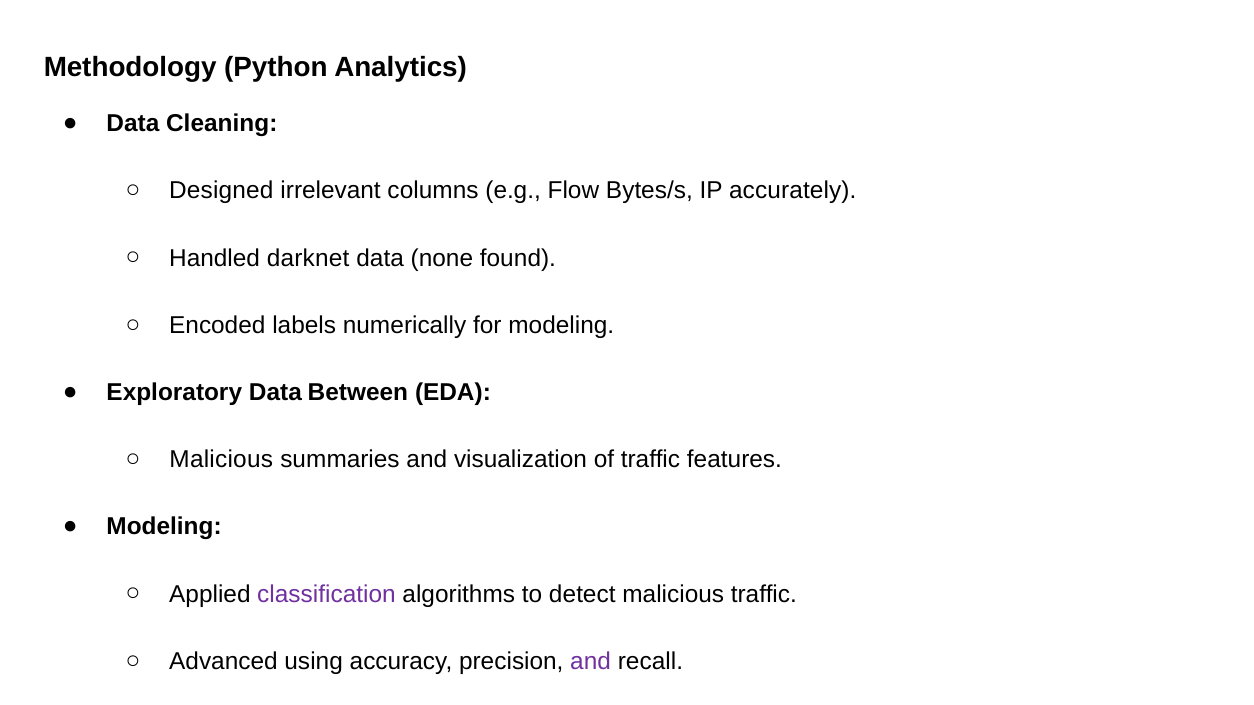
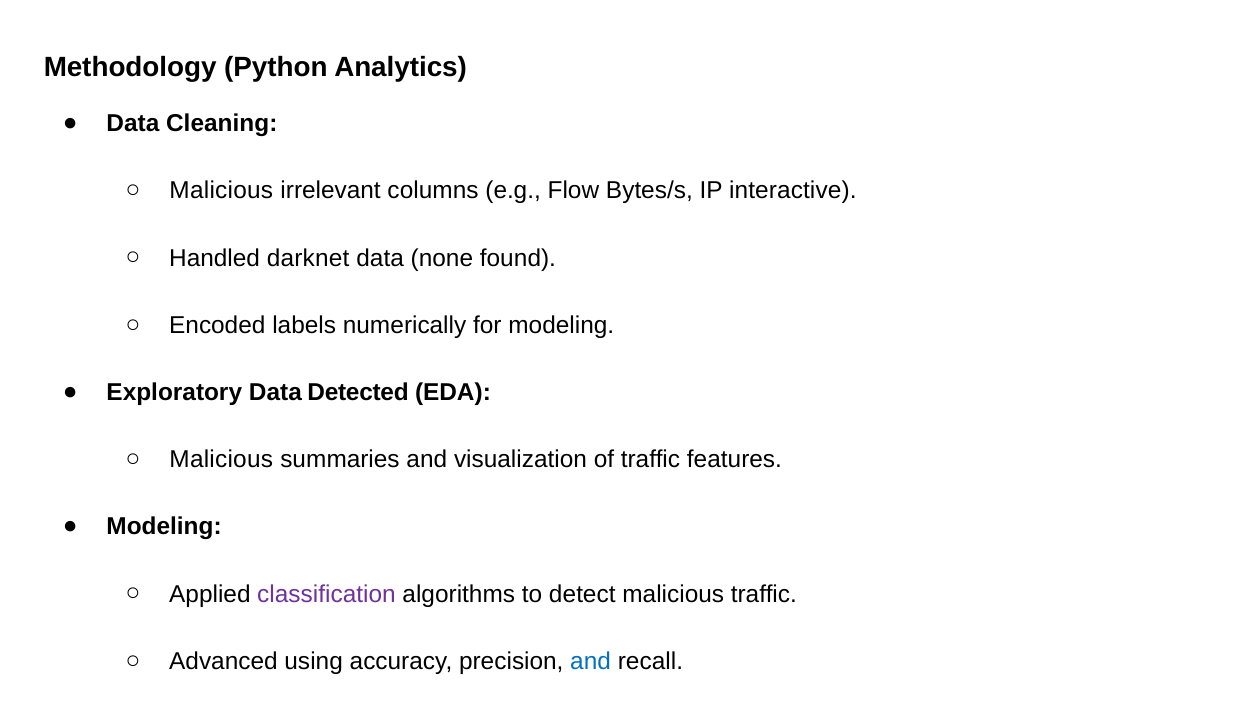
Designed at (221, 191): Designed -> Malicious
accurately: accurately -> interactive
Between: Between -> Detected
and at (591, 662) colour: purple -> blue
